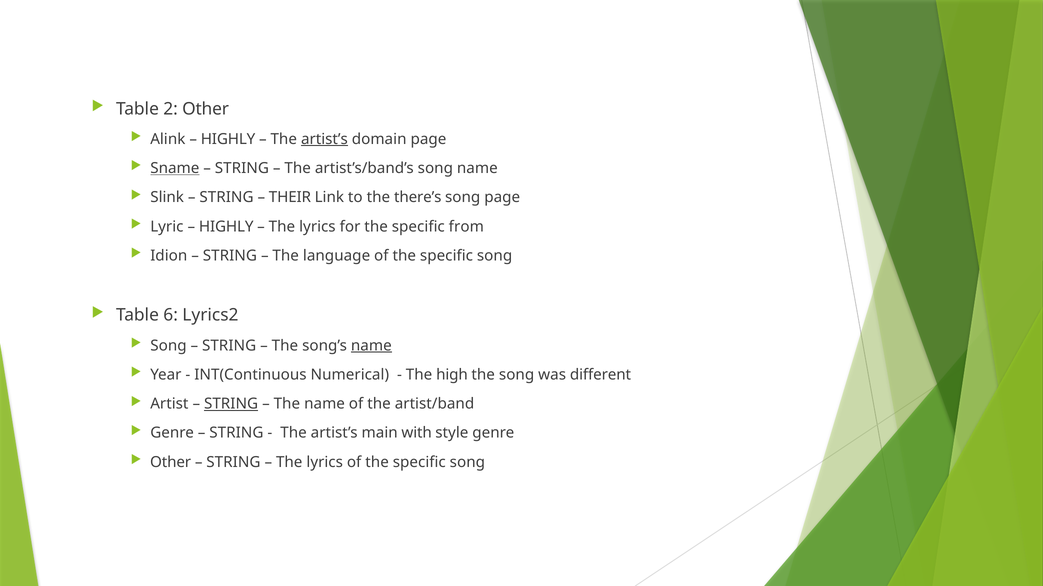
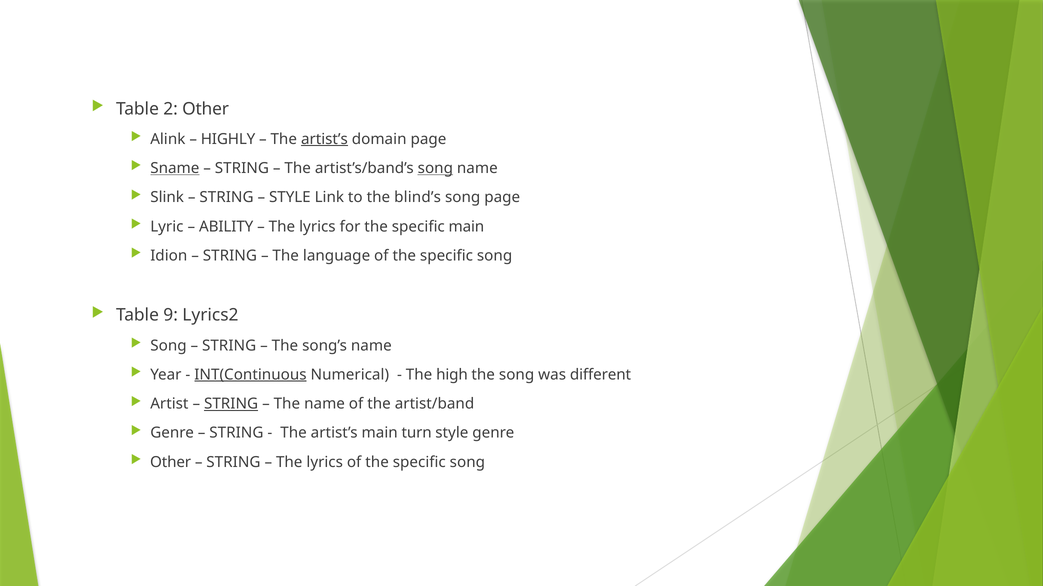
song at (435, 168) underline: none -> present
THEIR at (290, 198): THEIR -> STYLE
there’s: there’s -> blind’s
HIGHLY at (226, 227): HIGHLY -> ABILITY
specific from: from -> main
6: 6 -> 9
name at (371, 346) underline: present -> none
INT(Continuous underline: none -> present
with: with -> turn
